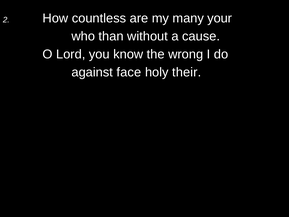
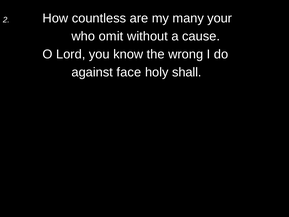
than: than -> omit
their: their -> shall
